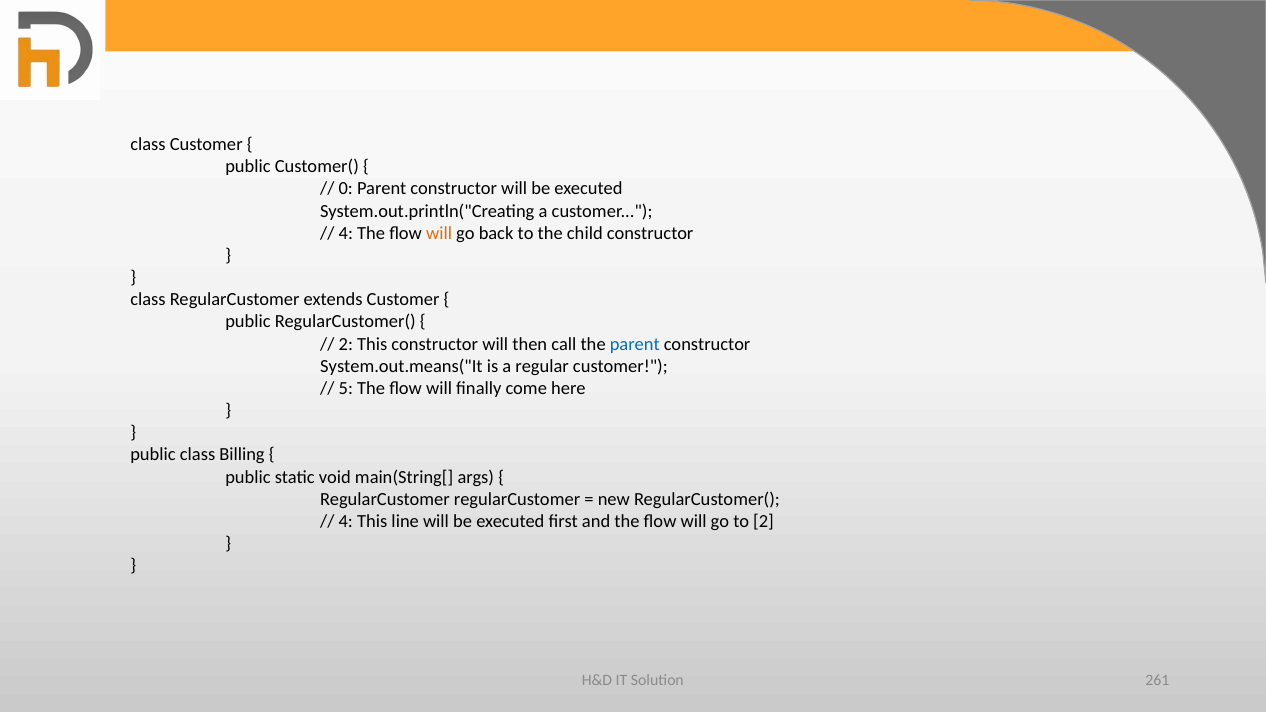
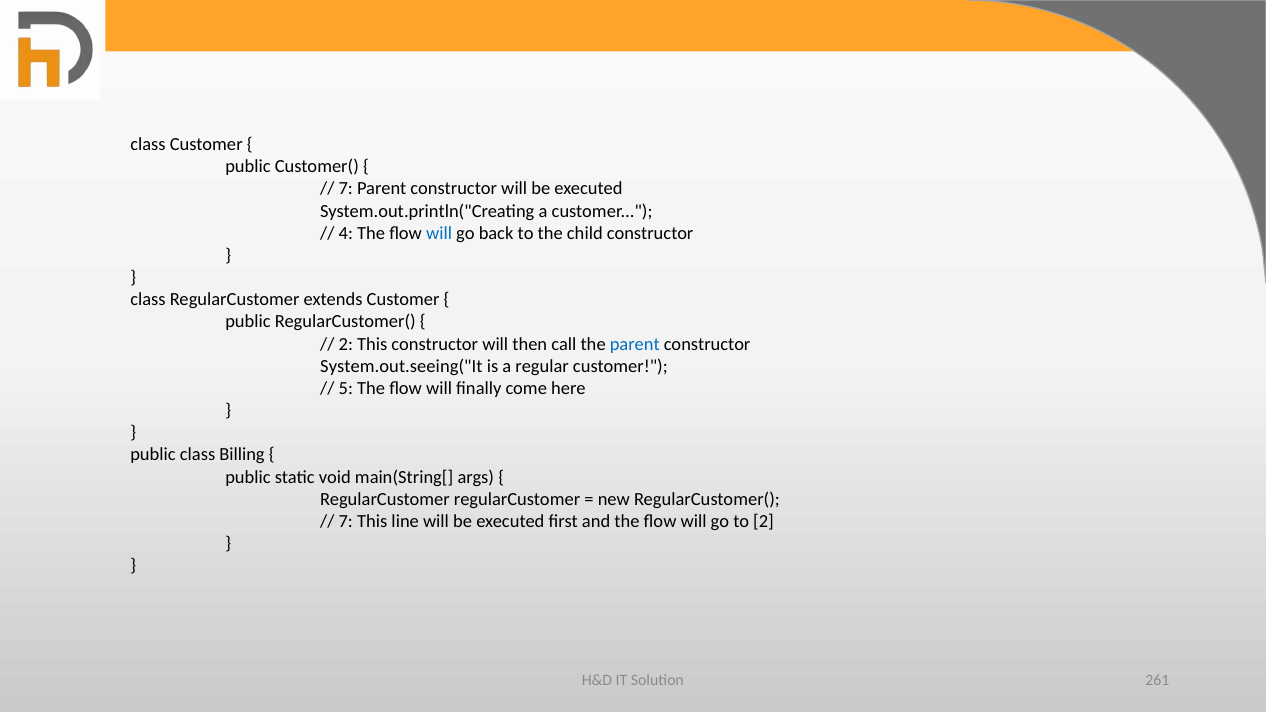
0 at (346, 189): 0 -> 7
will at (439, 233) colour: orange -> blue
System.out.means("It: System.out.means("It -> System.out.seeing("It
4 at (346, 521): 4 -> 7
